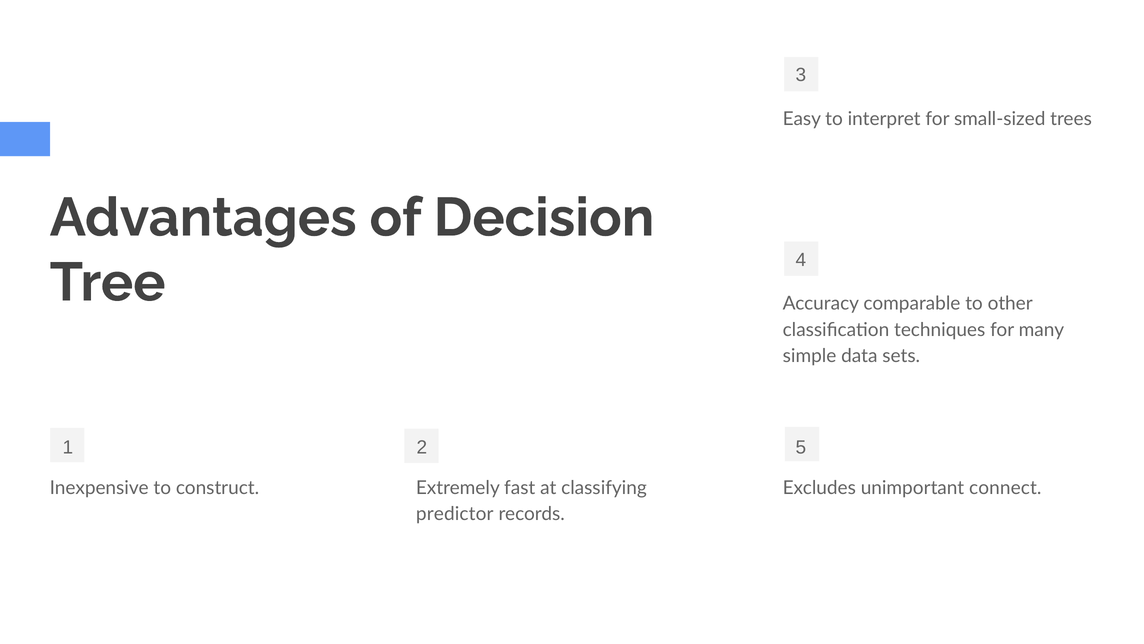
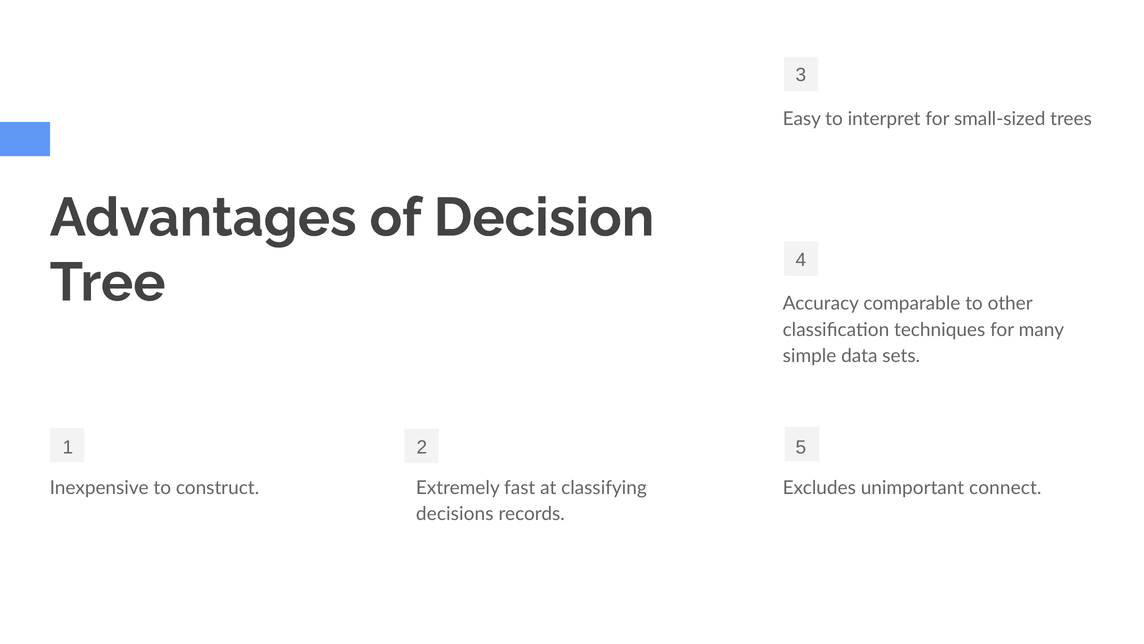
predictor: predictor -> decisions
